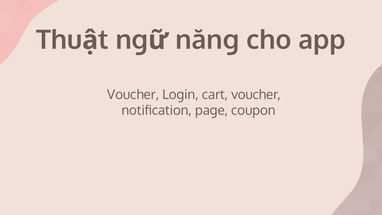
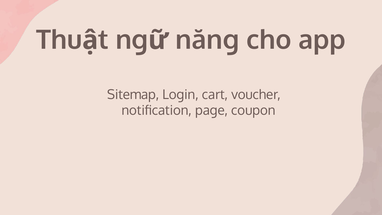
Voucher at (133, 95): Voucher -> Sitemap
